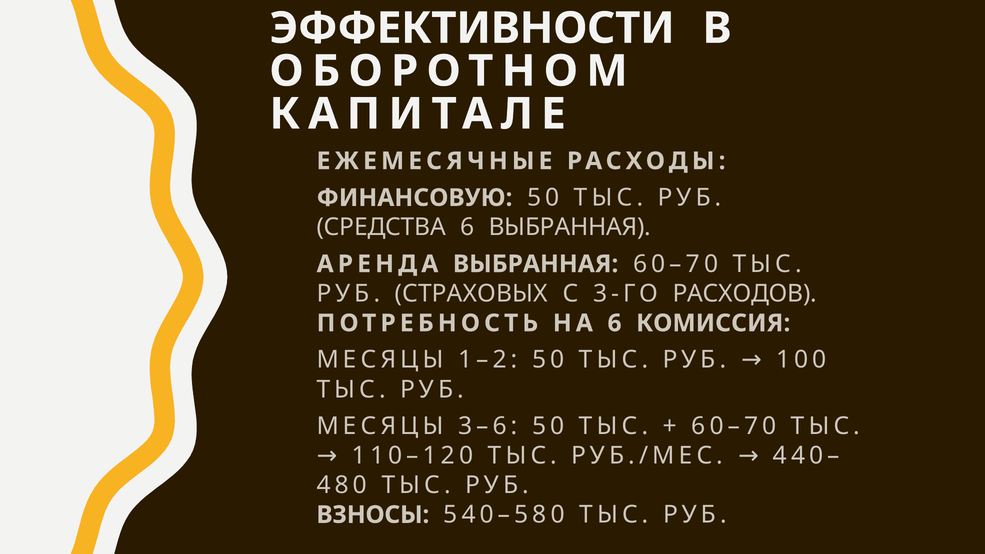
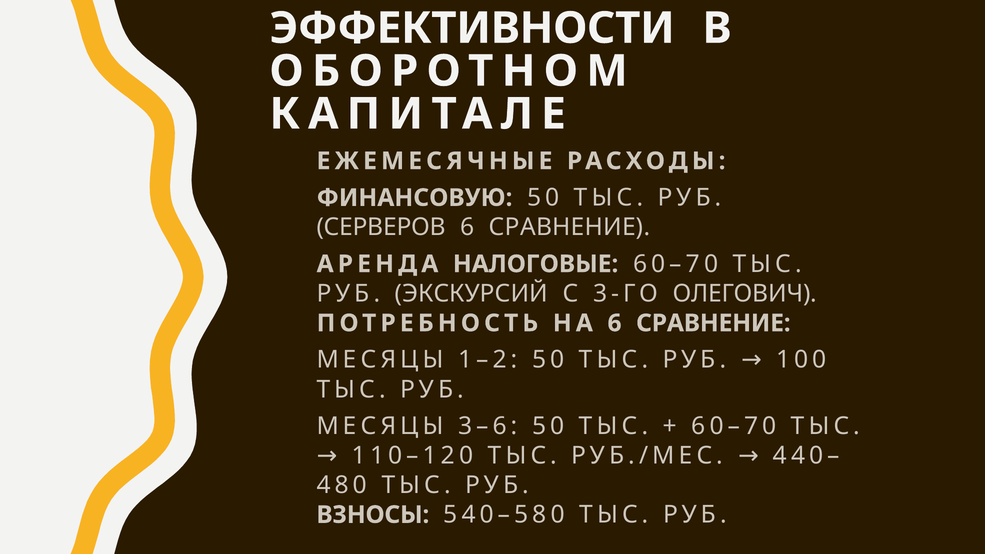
СРЕДСТВА: СРЕДСТВА -> СЕРВЕРОВ
ВЫБРАННАЯ at (570, 227): ВЫБРАННАЯ -> СРАВНЕНИЕ
АРЕНДА ВЫБРАННАЯ: ВЫБРАННАЯ -> НАЛОГОВЫЕ
СТРАХОВЫХ: СТРАХОВЫХ -> ЭКСКУРСИЙ
РАСХОДОВ: РАСХОДОВ -> ОЛЕГОВИЧ
НА 6 КОМИССИЯ: КОМИССИЯ -> СРАВНЕНИЕ
